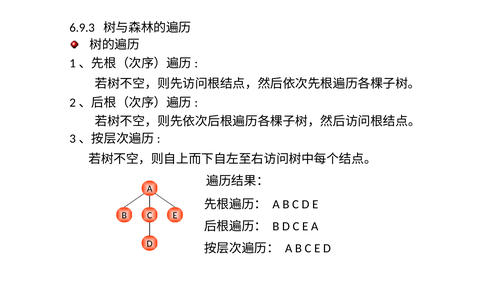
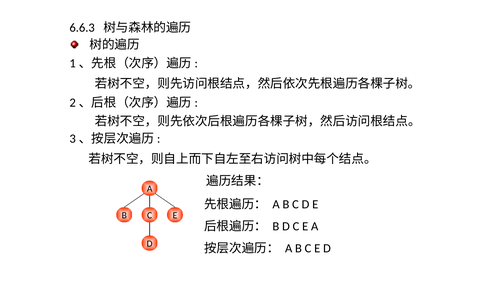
6.9.3: 6.9.3 -> 6.6.3
